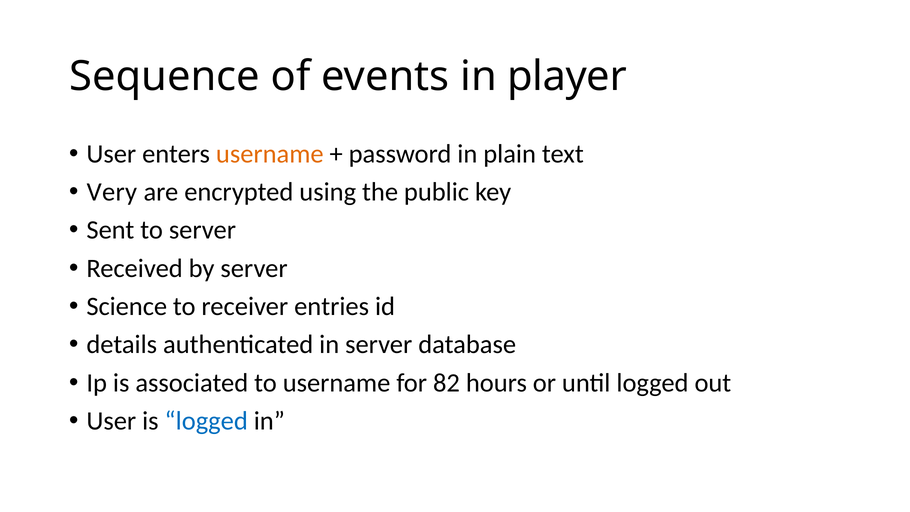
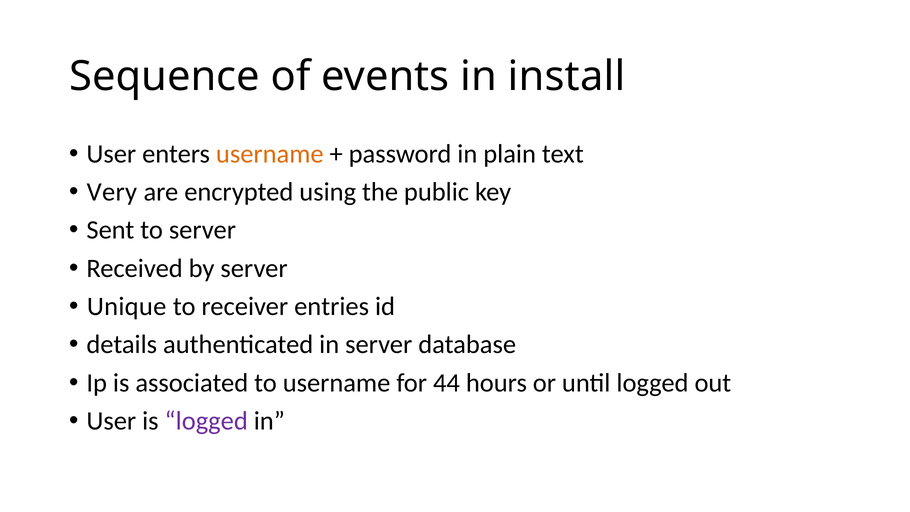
player: player -> install
Science: Science -> Unique
82: 82 -> 44
logged at (206, 421) colour: blue -> purple
